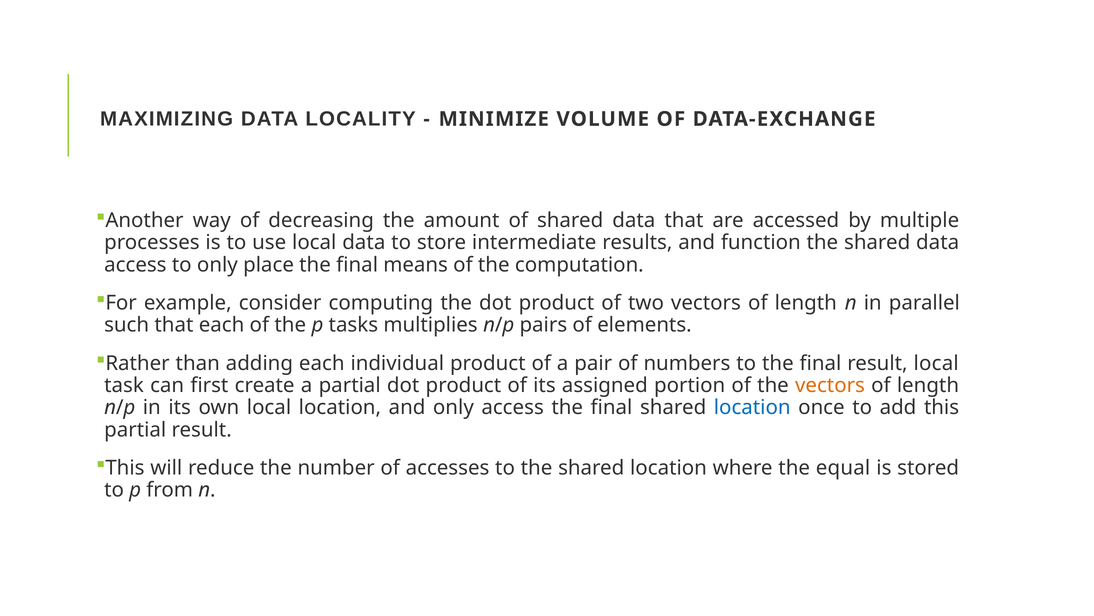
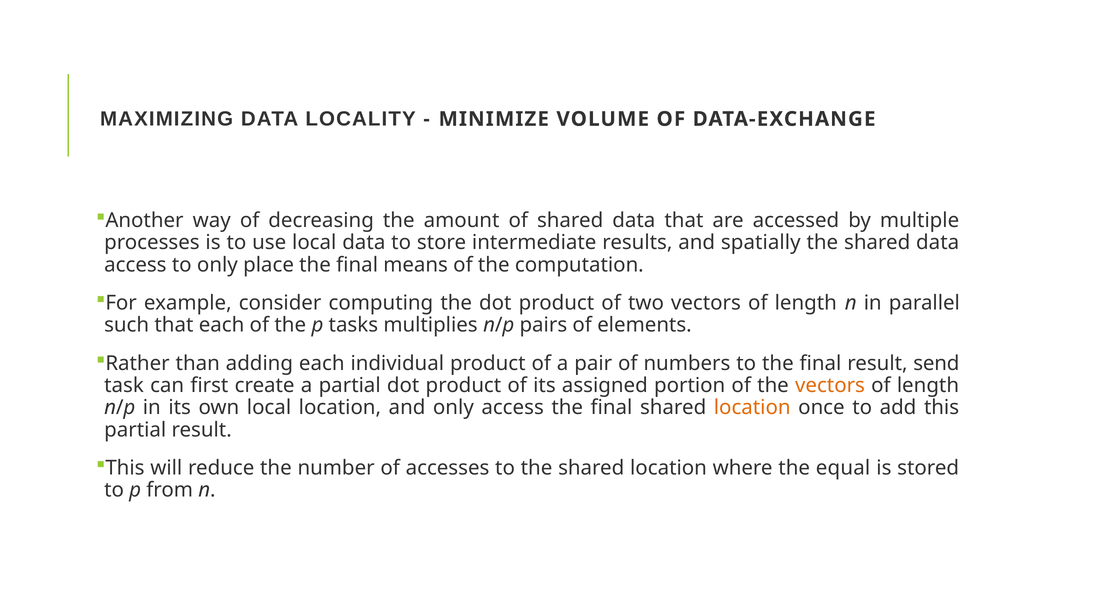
function: function -> spatially
result local: local -> send
location at (752, 407) colour: blue -> orange
